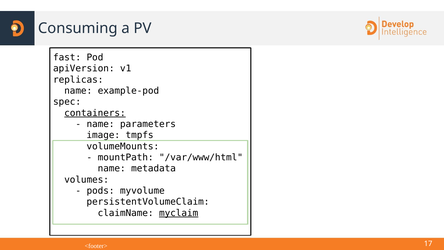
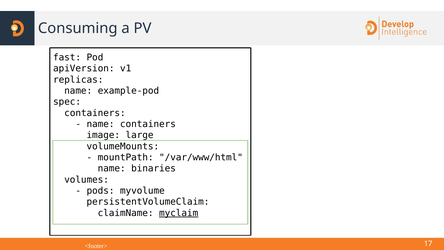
containers at (95, 113) underline: present -> none
name parameters: parameters -> containers
tmpfs: tmpfs -> large
metadata: metadata -> binaries
